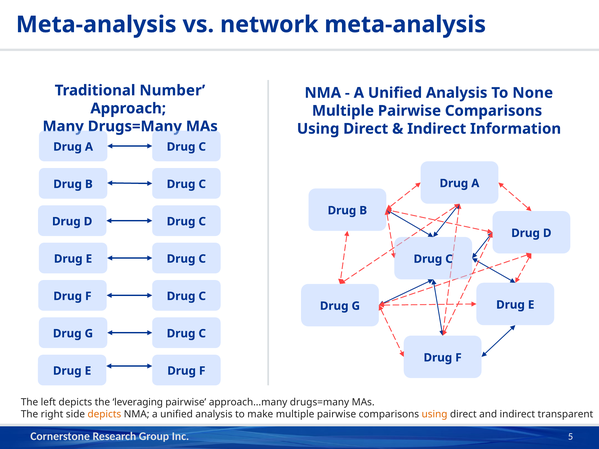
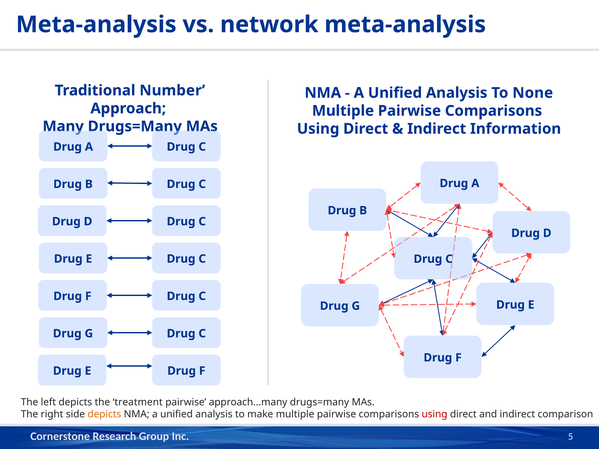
leveraging: leveraging -> treatment
using at (435, 414) colour: orange -> red
transparent: transparent -> comparison
